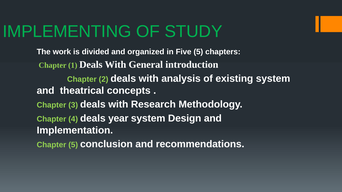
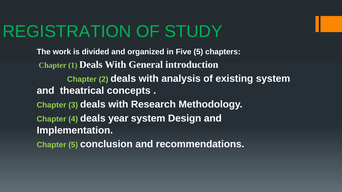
IMPLEMENTING: IMPLEMENTING -> REGISTRATION
